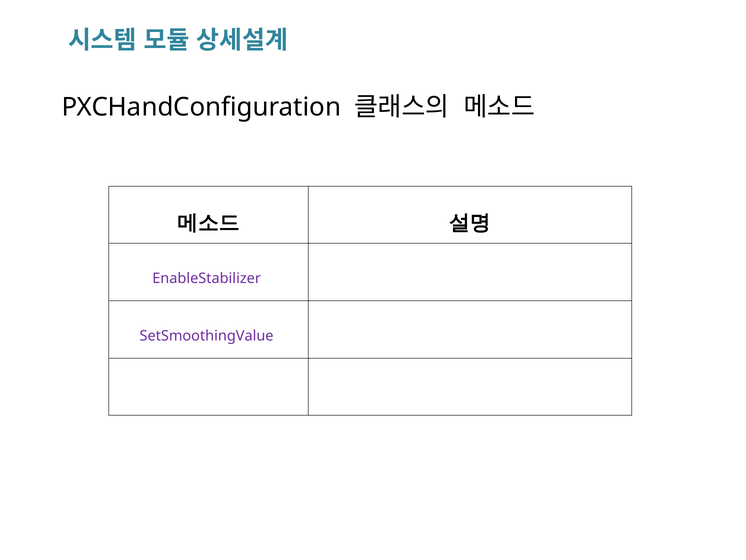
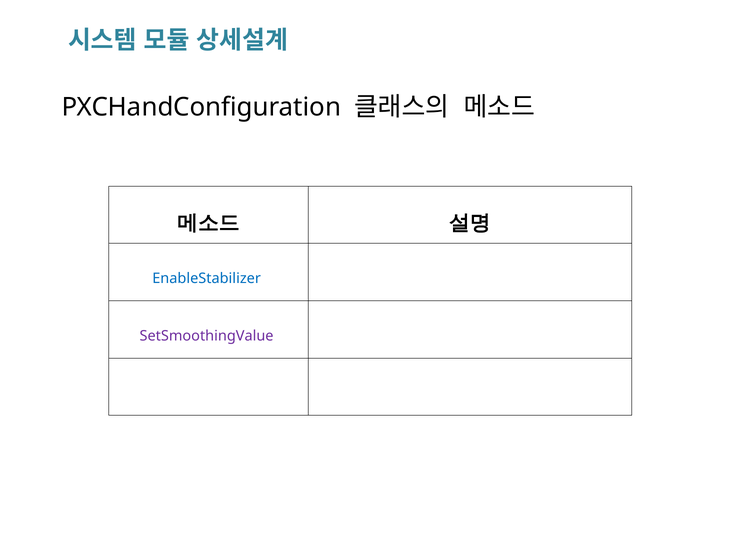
EnableStabilizer colour: purple -> blue
